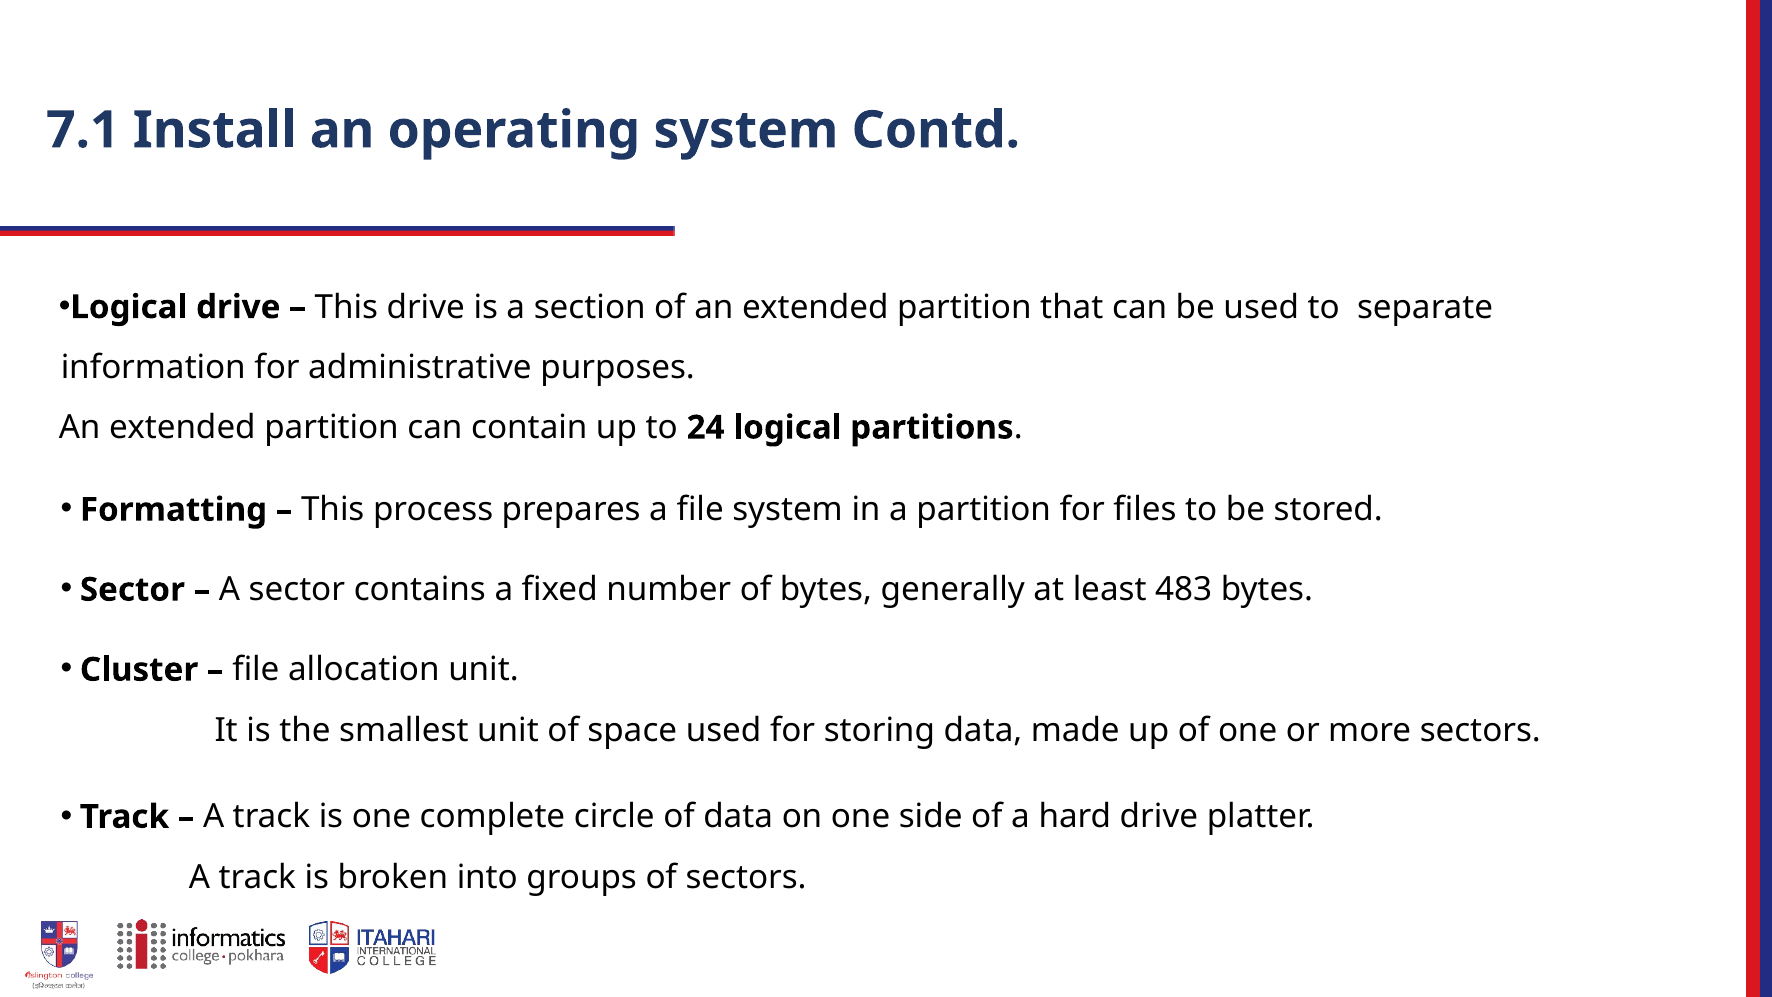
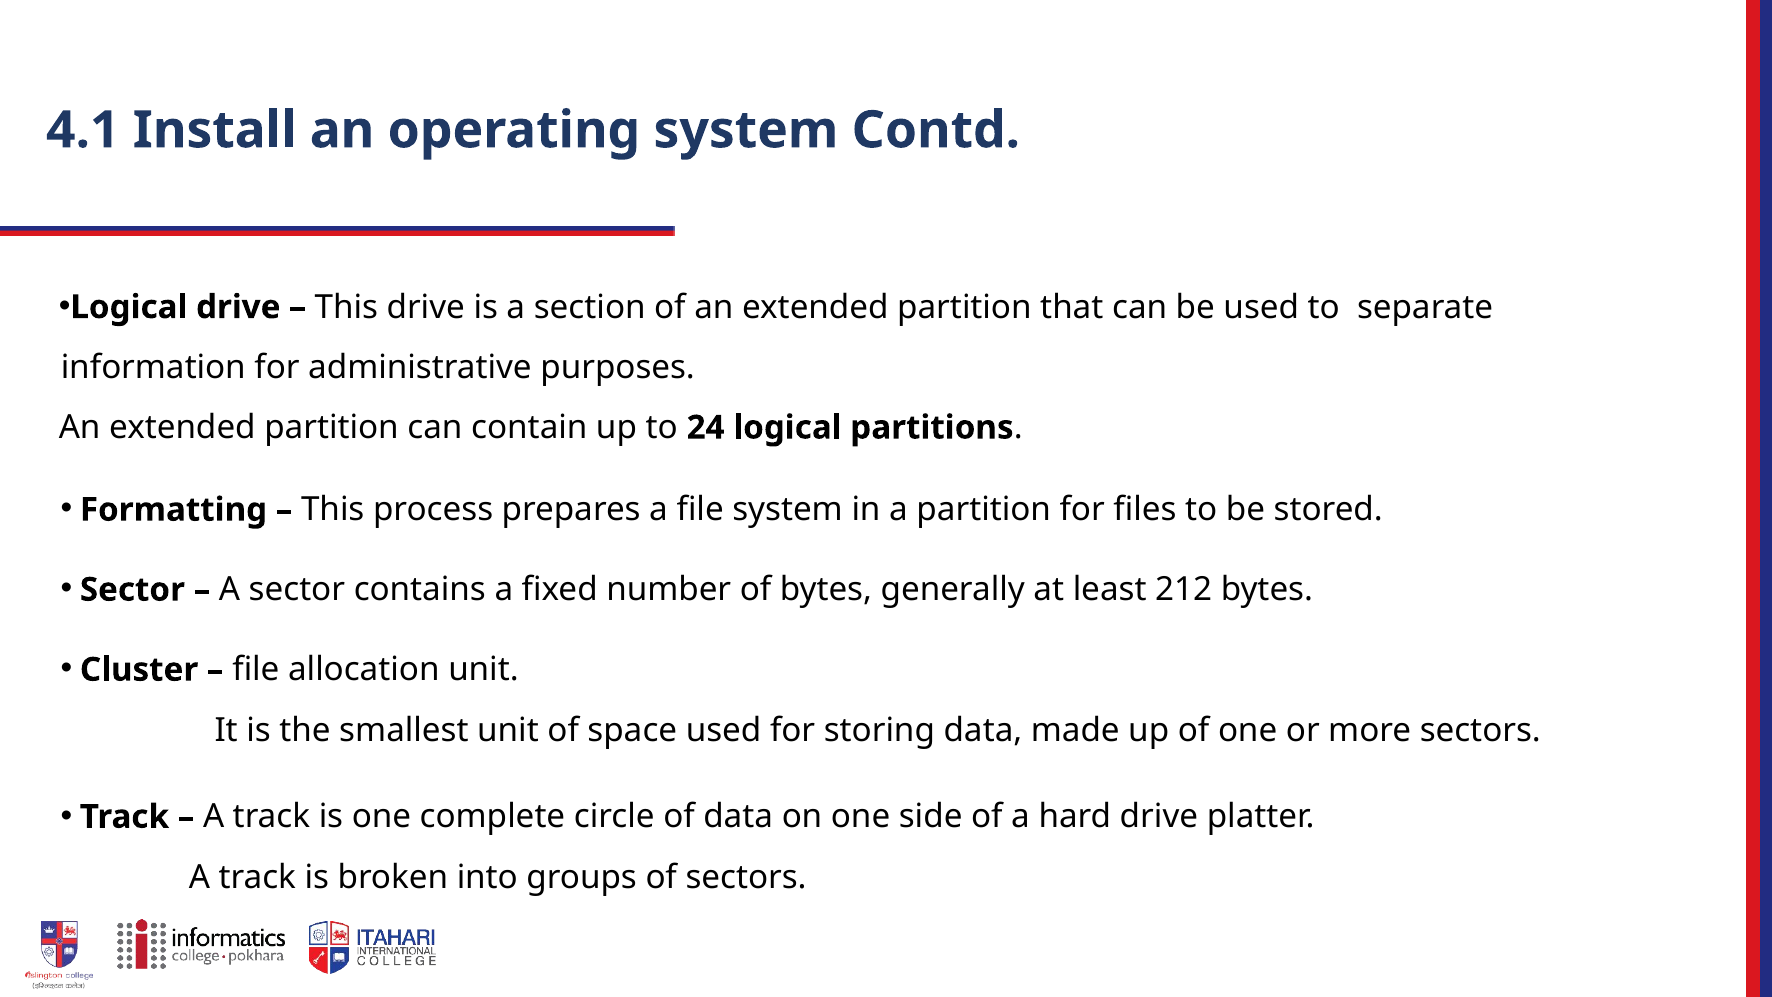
7.1: 7.1 -> 4.1
483: 483 -> 212
